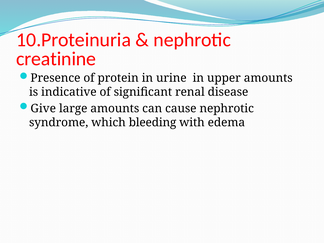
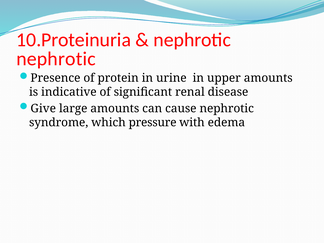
creatinine at (56, 59): creatinine -> nephrotic
bleeding: bleeding -> pressure
